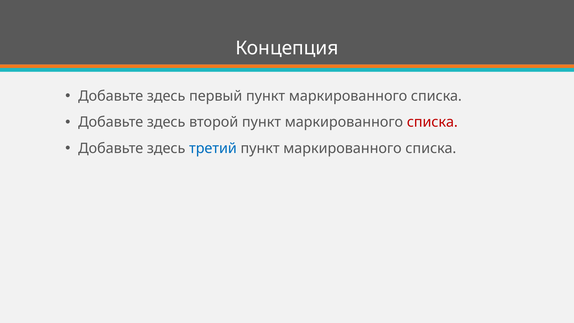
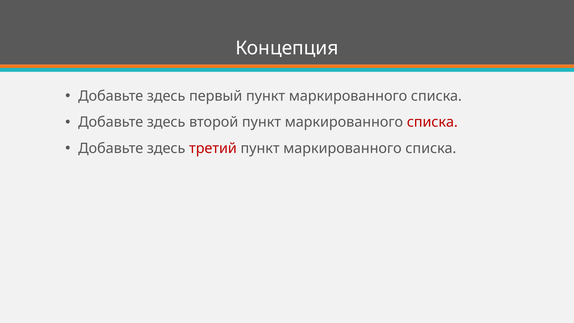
третий colour: blue -> red
